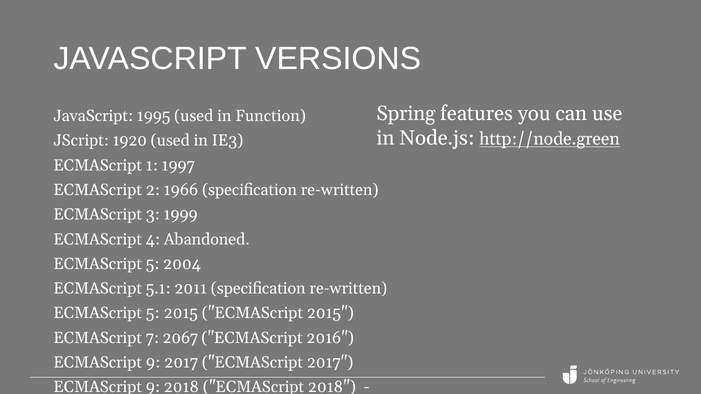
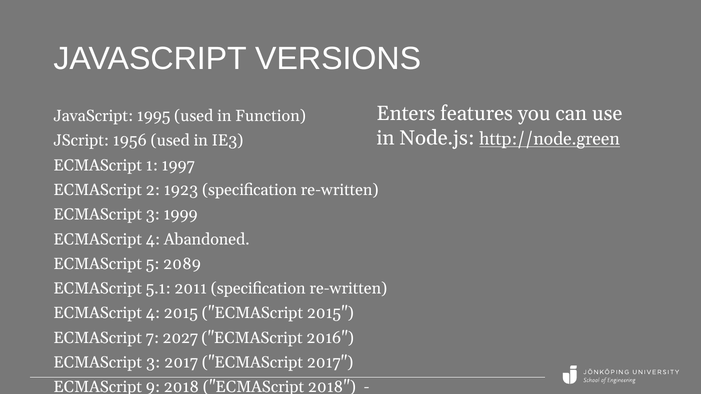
Spring: Spring -> Enters
1920: 1920 -> 1956
1966: 1966 -> 1923
2004: 2004 -> 2089
5 at (153, 313): 5 -> 4
2067: 2067 -> 2027
9 at (153, 363): 9 -> 3
